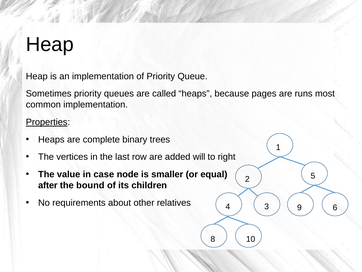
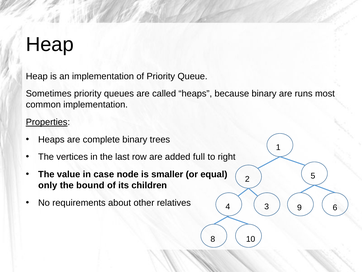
because pages: pages -> binary
will: will -> full
after: after -> only
